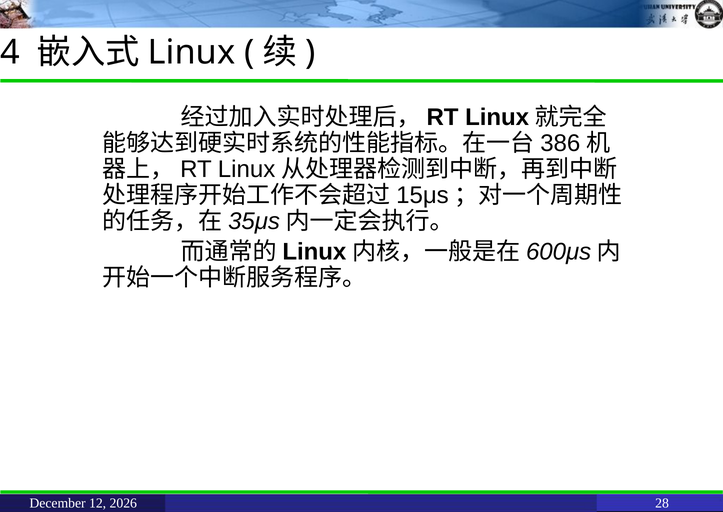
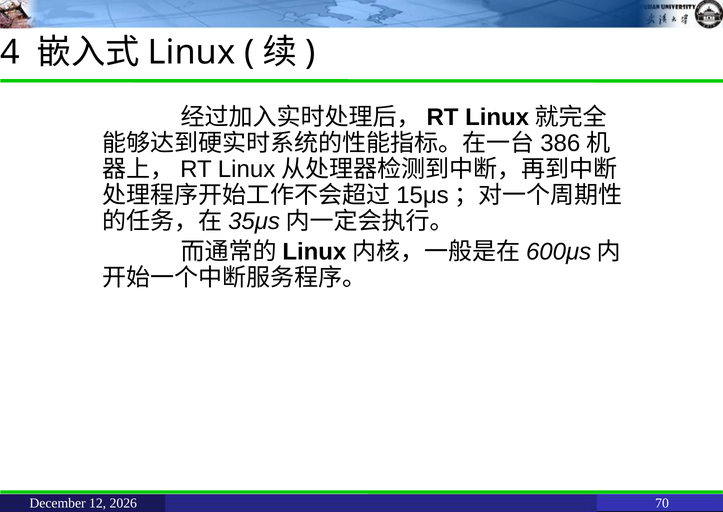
28: 28 -> 70
